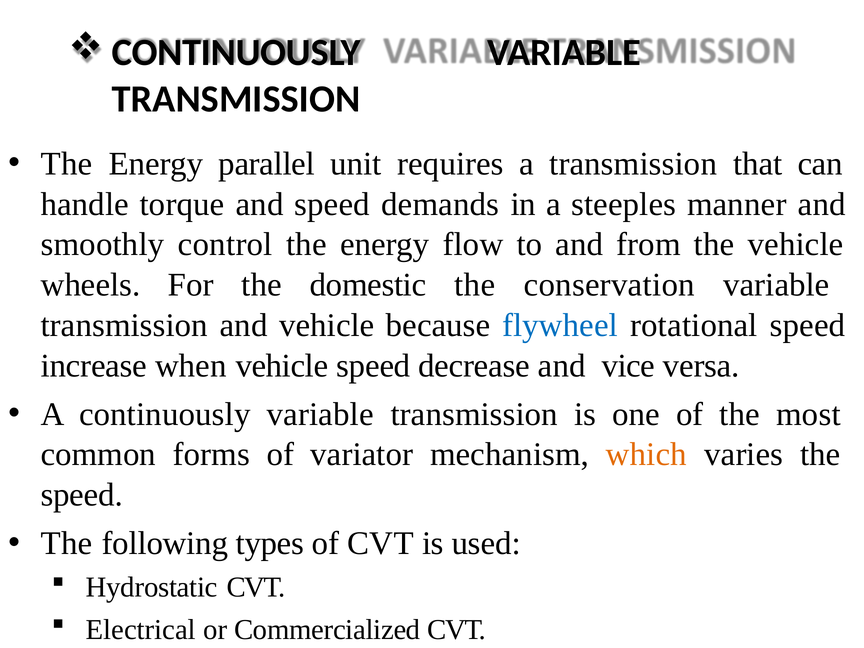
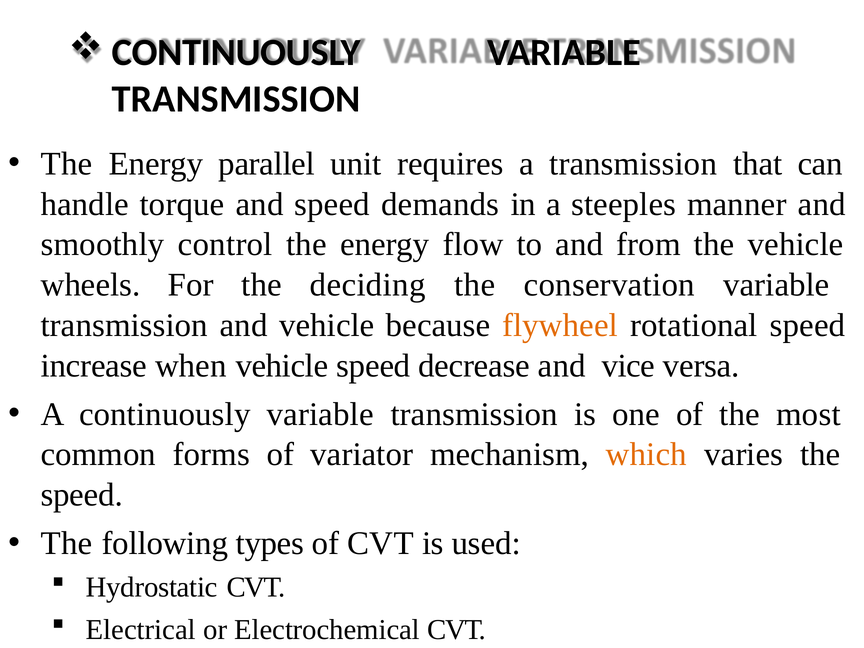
domestic: domestic -> deciding
flywheel colour: blue -> orange
Commercialized: Commercialized -> Electrochemical
